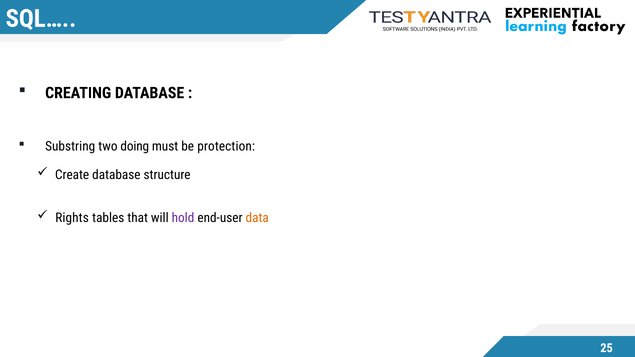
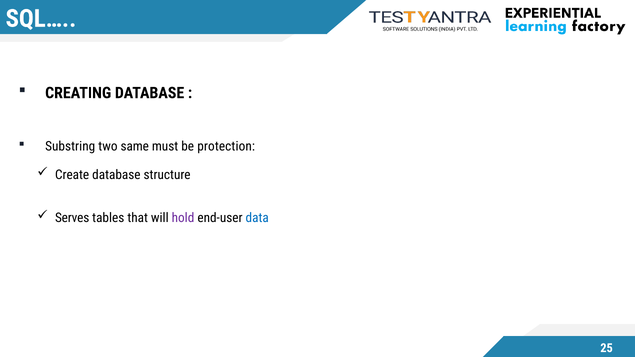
doing: doing -> same
Rights: Rights -> Serves
data colour: orange -> blue
